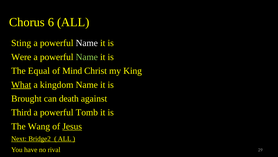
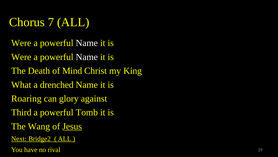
6: 6 -> 7
Sting at (21, 43): Sting -> Were
Name at (87, 57) colour: light green -> white
Equal: Equal -> Death
What underline: present -> none
kingdom: kingdom -> drenched
Brought: Brought -> Roaring
death: death -> glory
